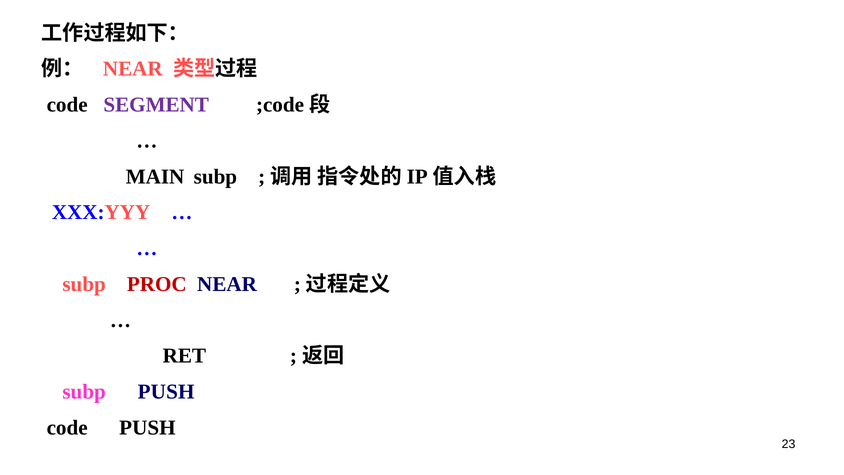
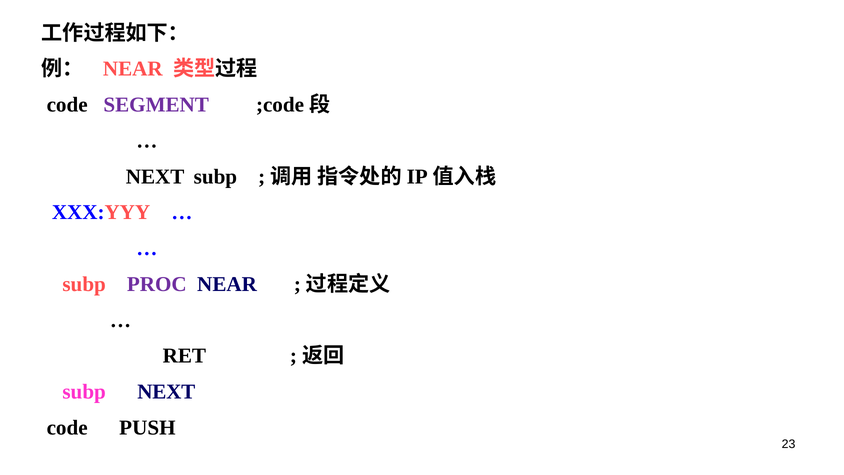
MAIN at (155, 177): MAIN -> NEXT
PROC colour: red -> purple
subp PUSH: PUSH -> NEXT
